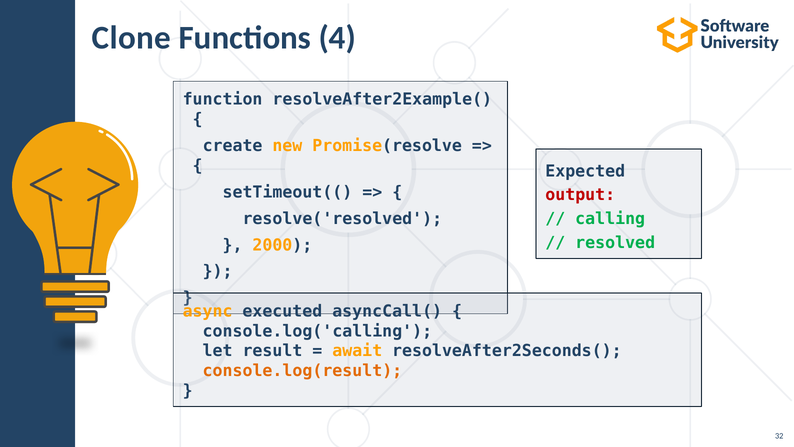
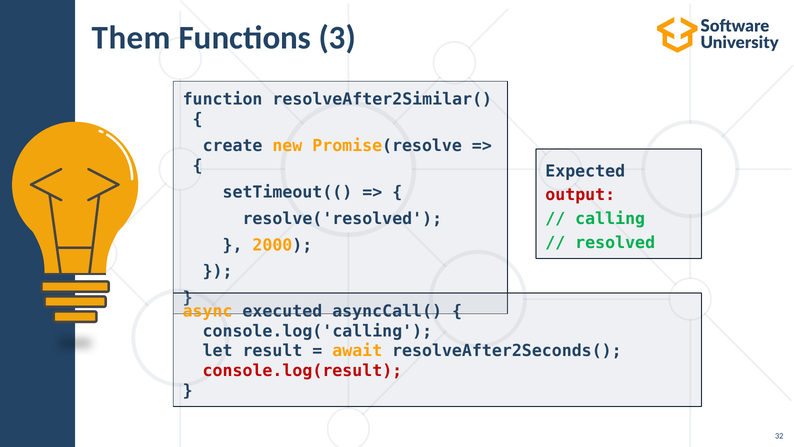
Clone: Clone -> Them
4: 4 -> 3
resolveAfter2Example(: resolveAfter2Example( -> resolveAfter2Similar(
console.log(result colour: orange -> red
